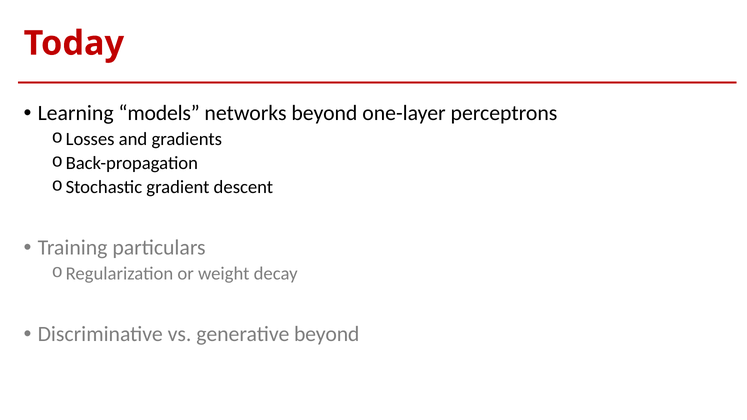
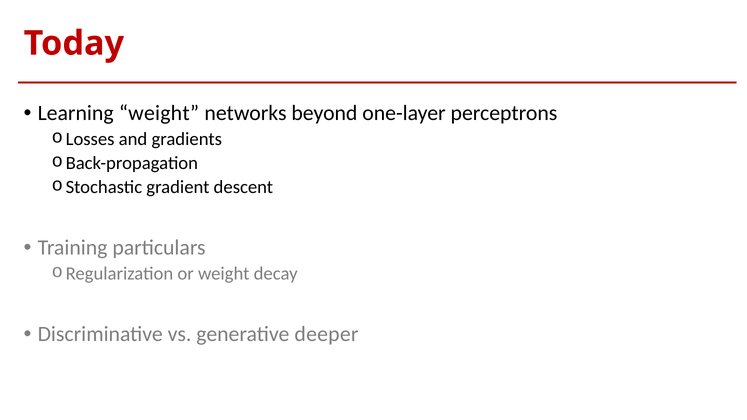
Learning models: models -> weight
generative beyond: beyond -> deeper
